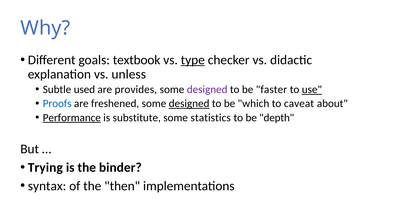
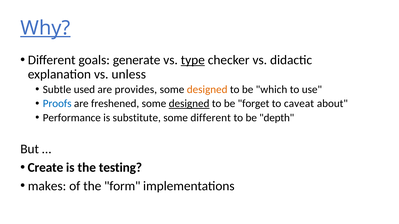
Why underline: none -> present
textbook: textbook -> generate
designed at (207, 90) colour: purple -> orange
faster: faster -> which
use underline: present -> none
which: which -> forget
Performance underline: present -> none
some statistics: statistics -> different
Trying: Trying -> Create
binder: binder -> testing
syntax: syntax -> makes
then: then -> form
